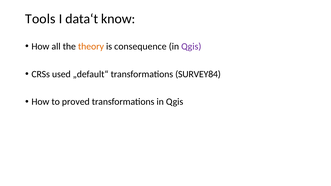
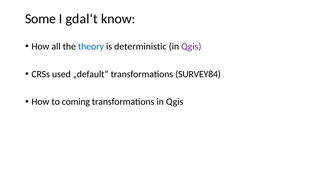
Tools: Tools -> Some
data‘t: data‘t -> gdal‘t
theory colour: orange -> blue
consequence: consequence -> deterministic
proved: proved -> coming
